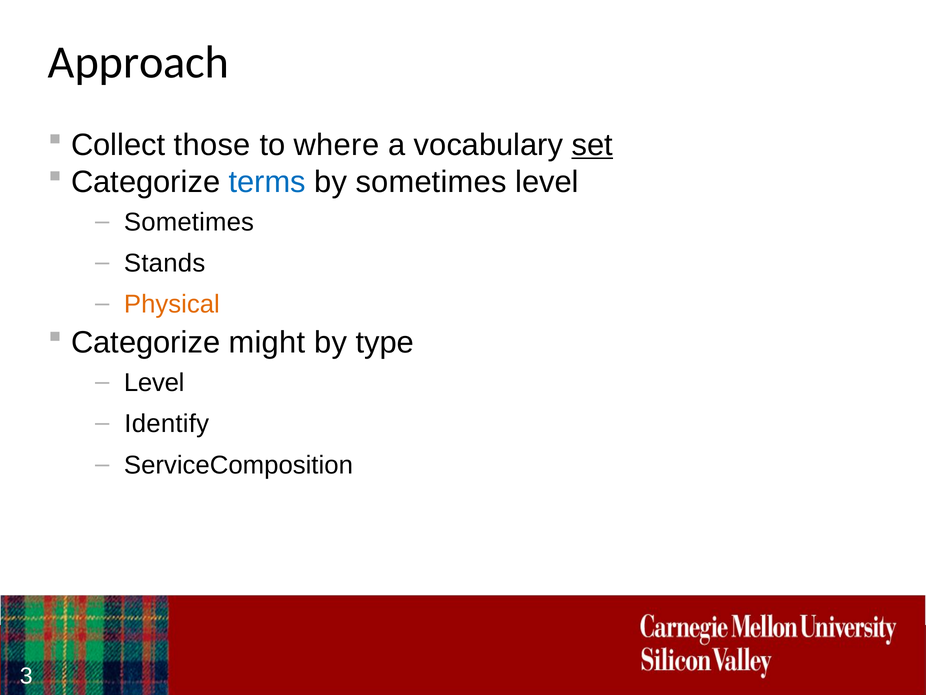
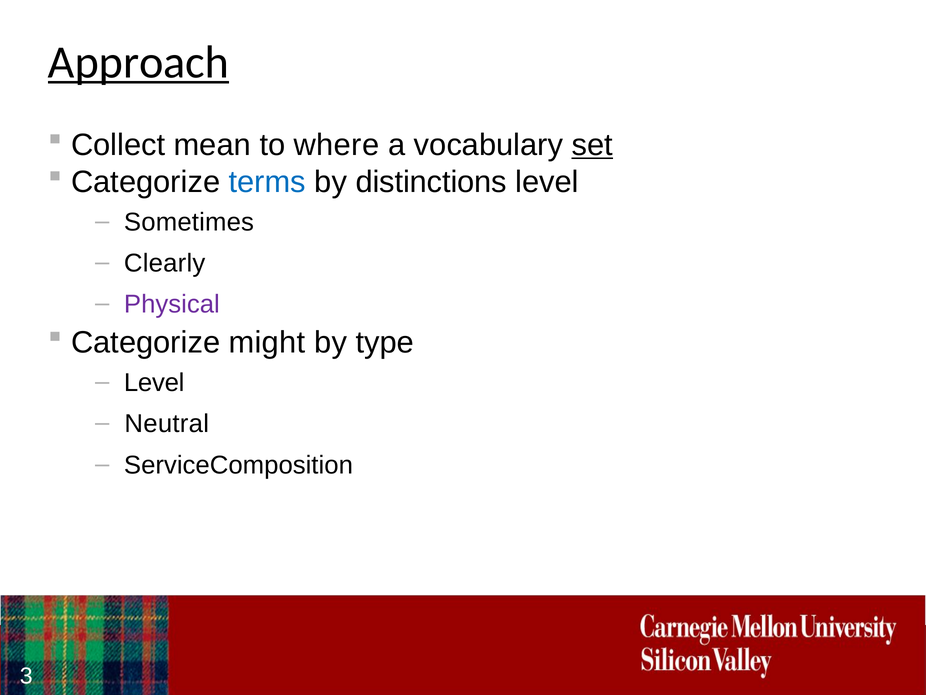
Approach underline: none -> present
those: those -> mean
by sometimes: sometimes -> distinctions
Stands: Stands -> Clearly
Physical colour: orange -> purple
Identify: Identify -> Neutral
